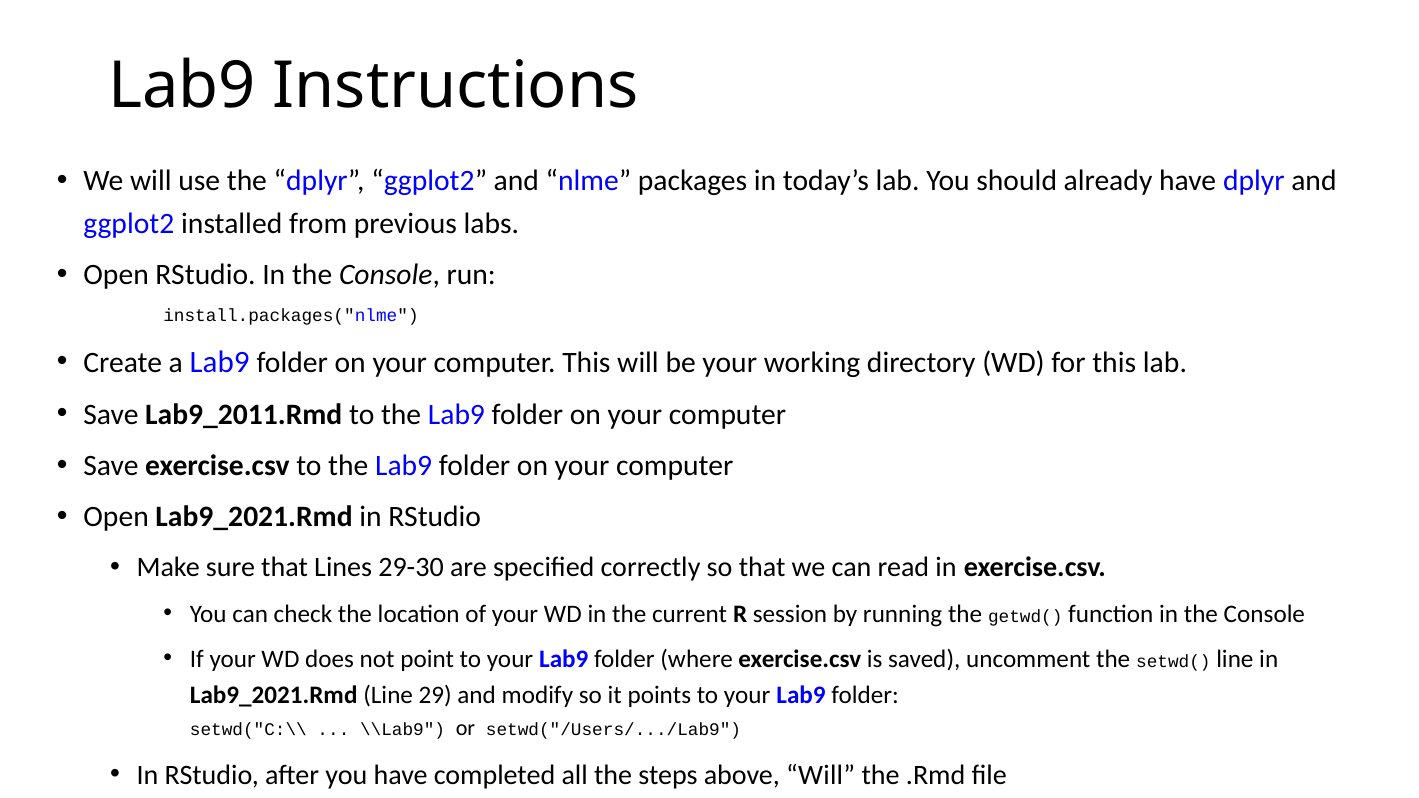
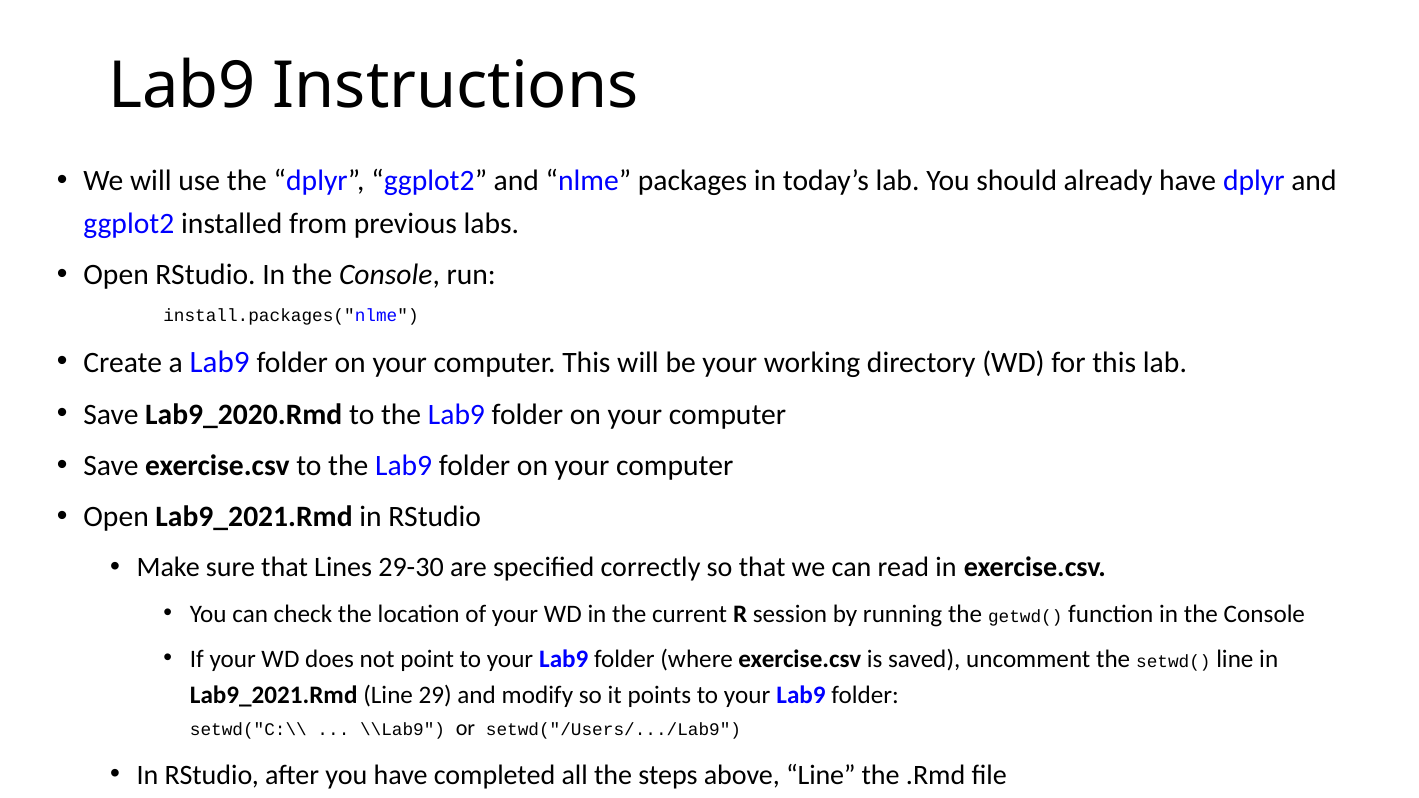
Lab9_2011.Rmd: Lab9_2011.Rmd -> Lab9_2020.Rmd
above Will: Will -> Line
